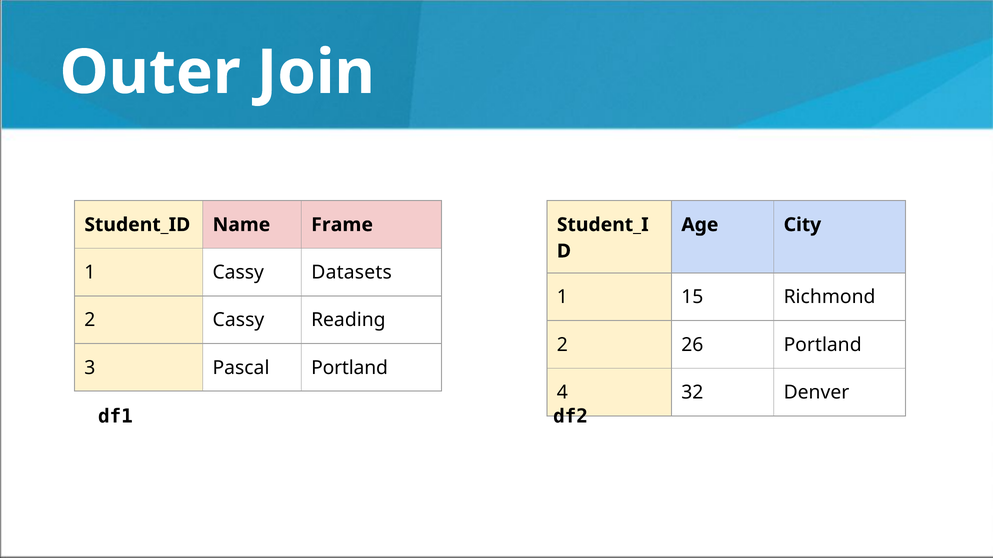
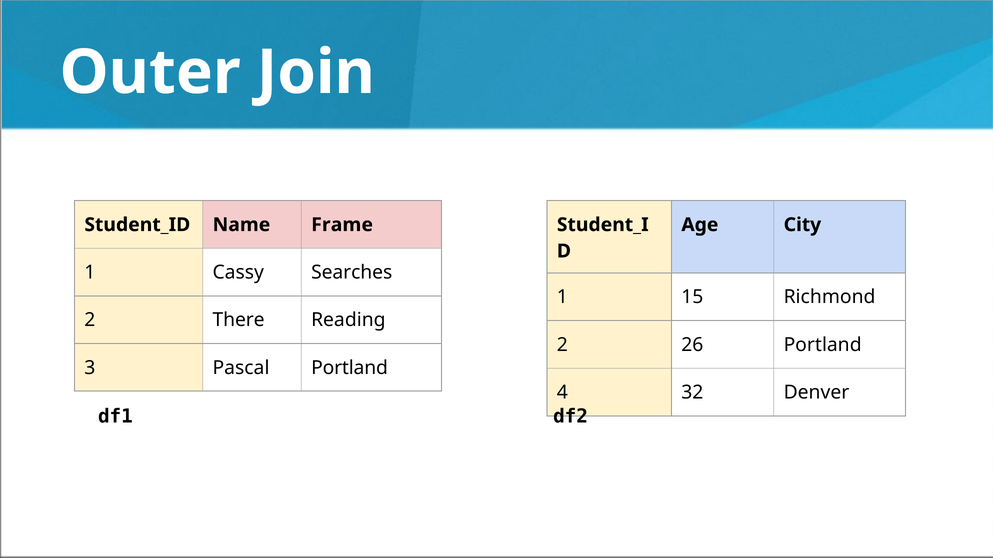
Datasets: Datasets -> Searches
2 Cassy: Cassy -> There
